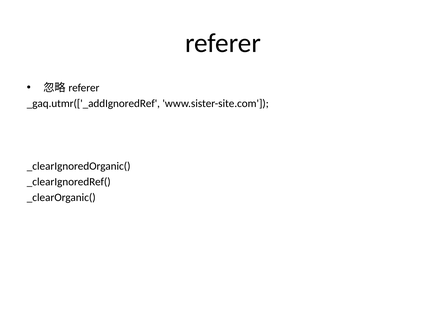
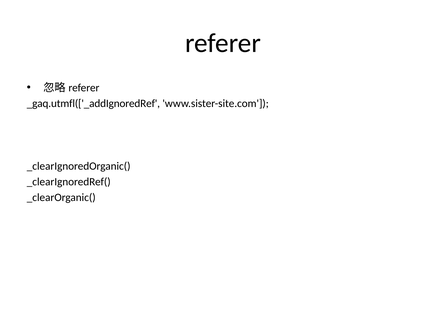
_gaq.utmr(['_addIgnoredRef: _gaq.utmr(['_addIgnoredRef -> _gaq.utmfl(['_addIgnoredRef
